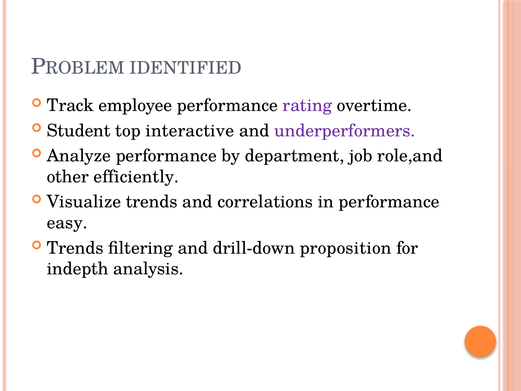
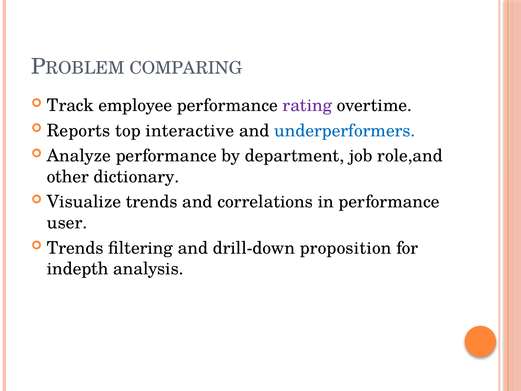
IDENTIFIED: IDENTIFIED -> COMPARING
Student: Student -> Reports
underperformers colour: purple -> blue
efficiently: efficiently -> dictionary
easy: easy -> user
